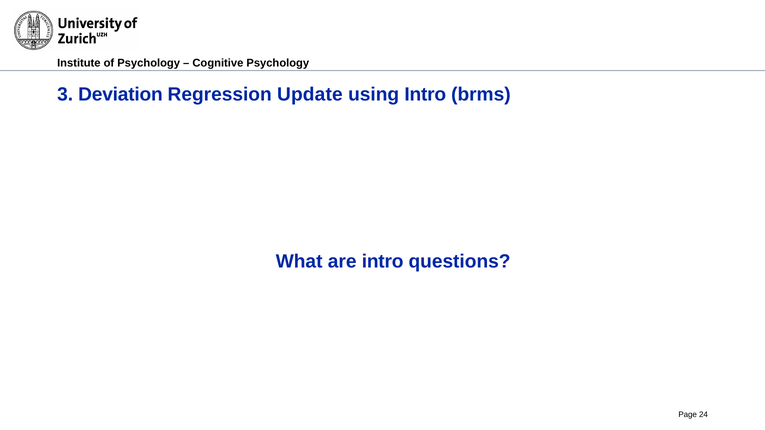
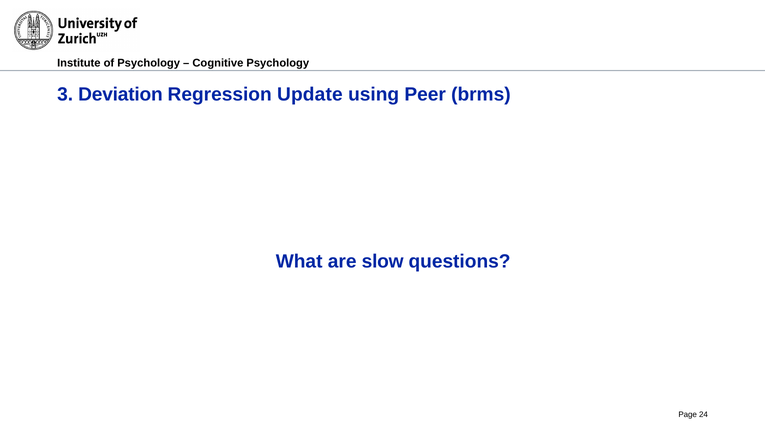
using Intro: Intro -> Peer
are intro: intro -> slow
